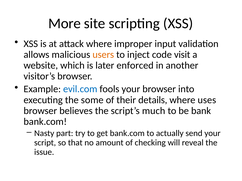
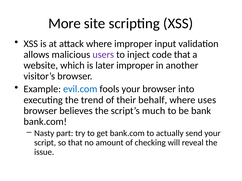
users colour: orange -> purple
code visit: visit -> that
later enforced: enforced -> improper
some: some -> trend
details: details -> behalf
